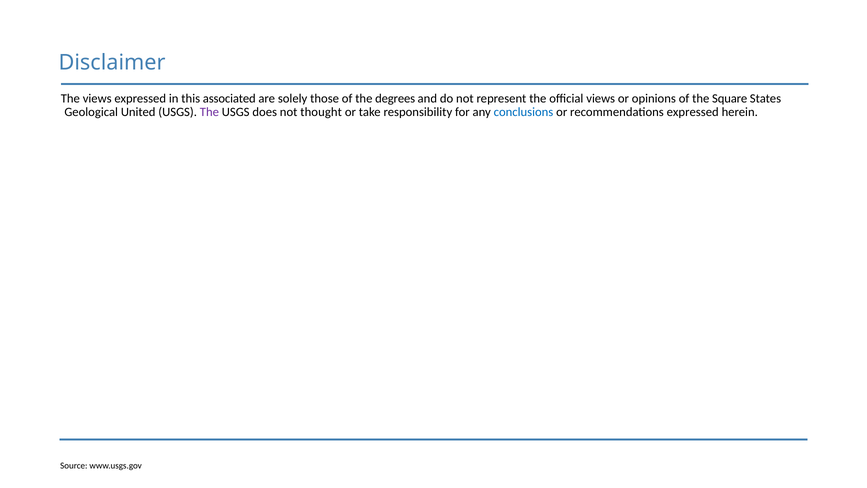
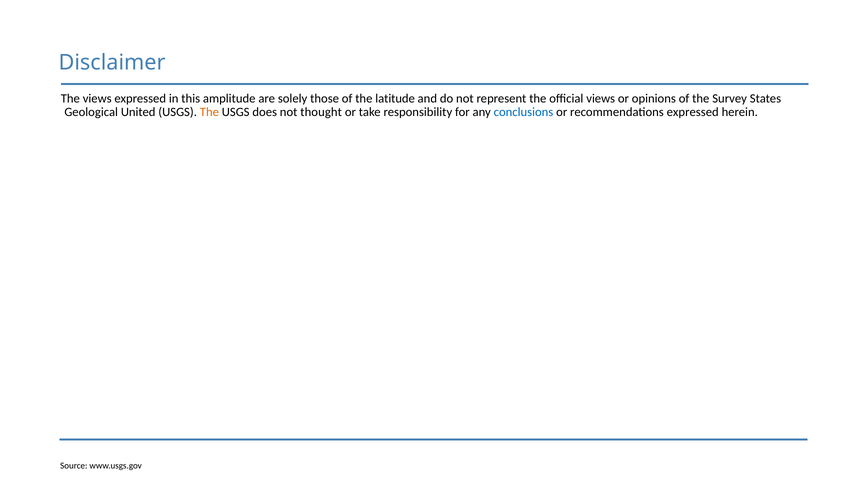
associated: associated -> amplitude
degrees: degrees -> latitude
Square: Square -> Survey
The at (209, 112) colour: purple -> orange
